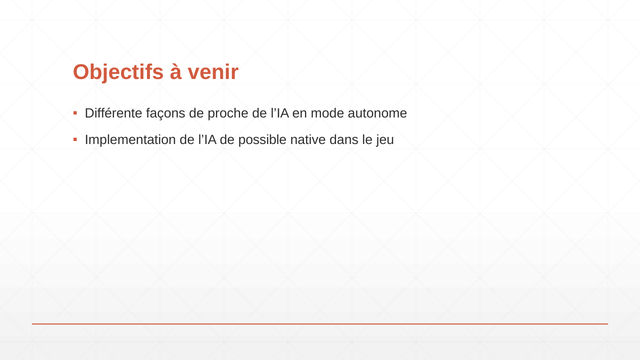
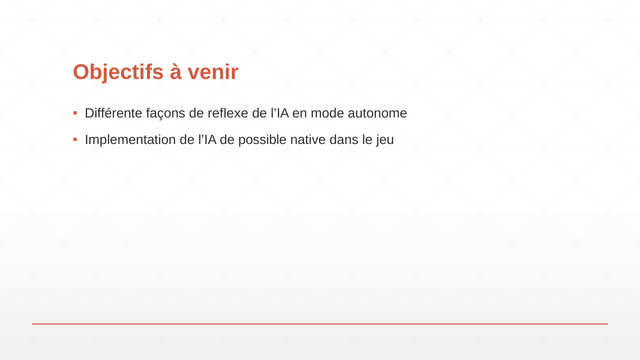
proche: proche -> reflexe
